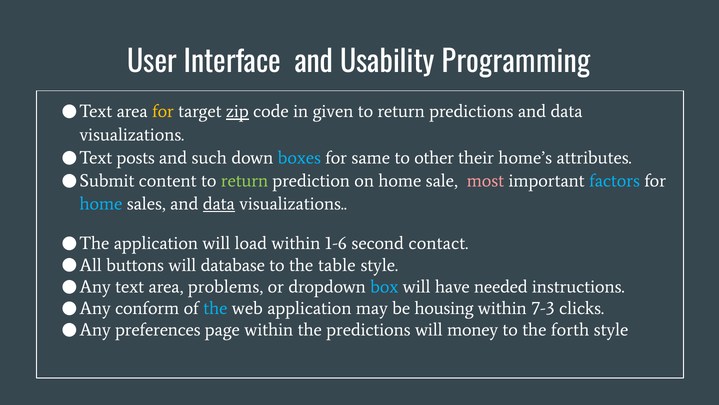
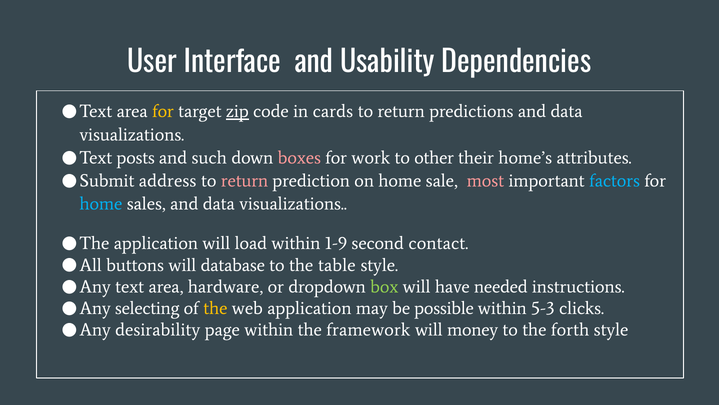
Programming: Programming -> Dependencies
given: given -> cards
boxes colour: light blue -> pink
same: same -> work
content: content -> address
return at (245, 181) colour: light green -> pink
data at (219, 204) underline: present -> none
1-6: 1-6 -> 1-9
problems: problems -> hardware
box colour: light blue -> light green
conform: conform -> selecting
the at (215, 308) colour: light blue -> yellow
housing: housing -> possible
7-3: 7-3 -> 5-3
preferences: preferences -> desirability
the predictions: predictions -> framework
